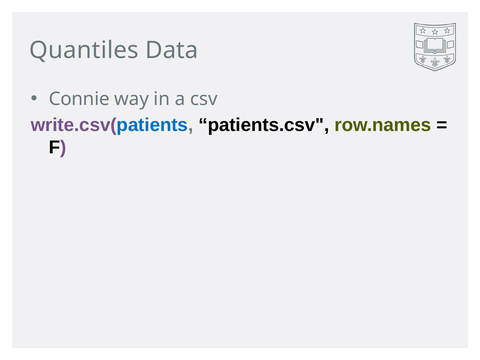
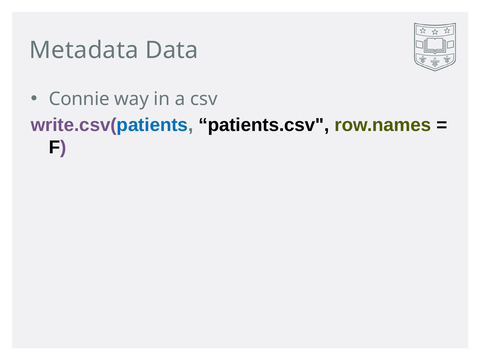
Quantiles: Quantiles -> Metadata
